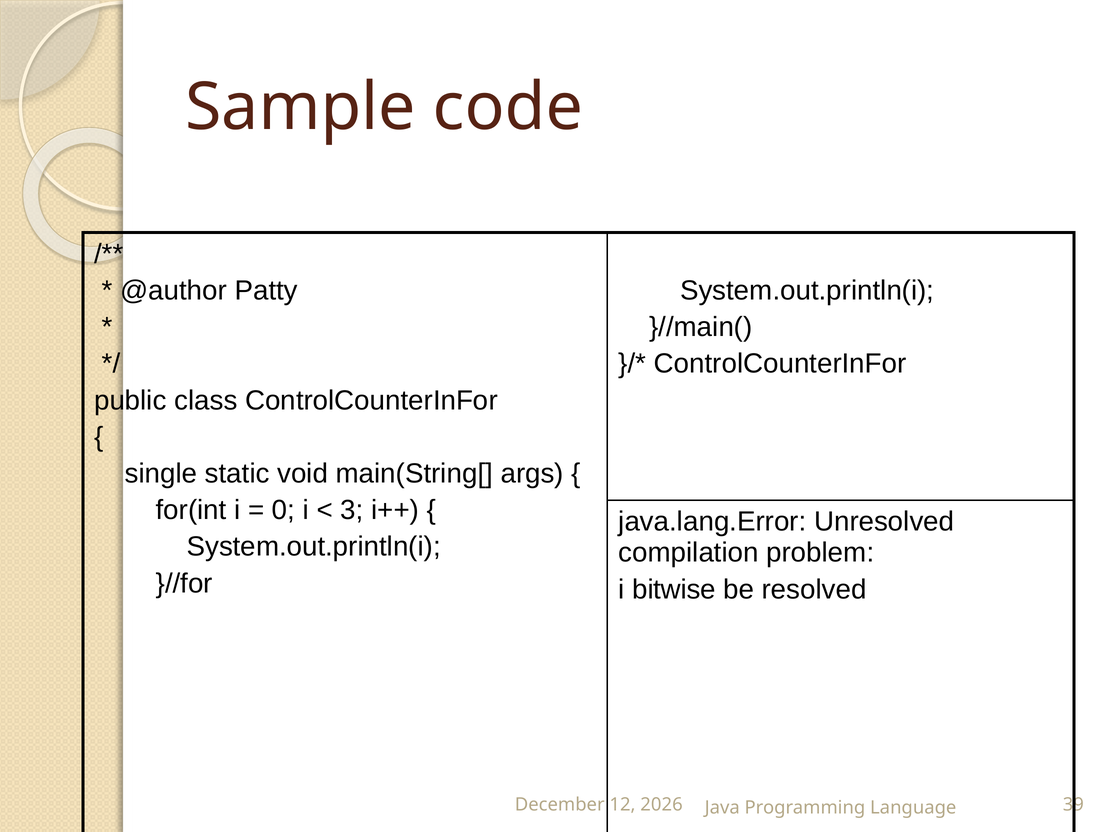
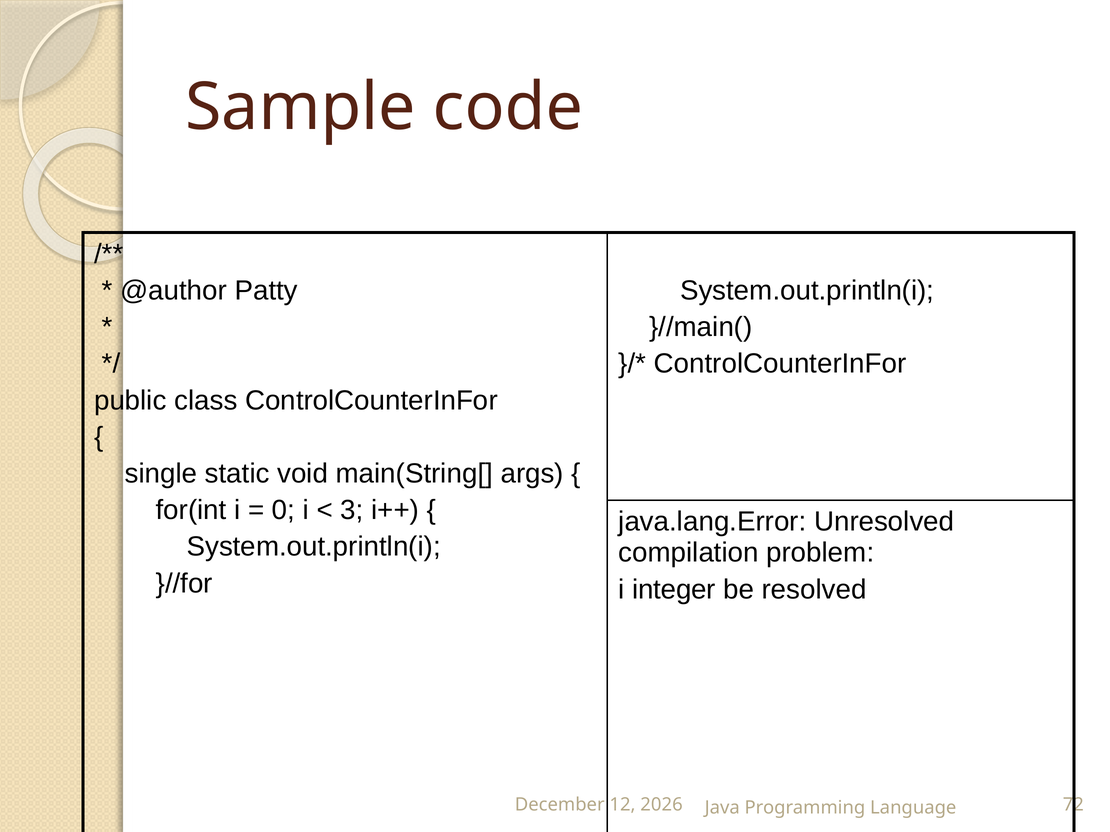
bitwise: bitwise -> integer
39: 39 -> 72
